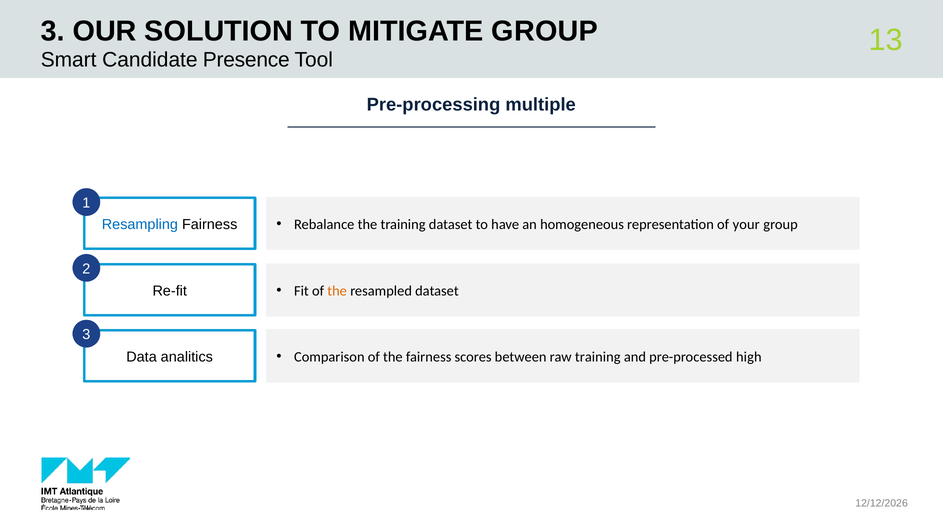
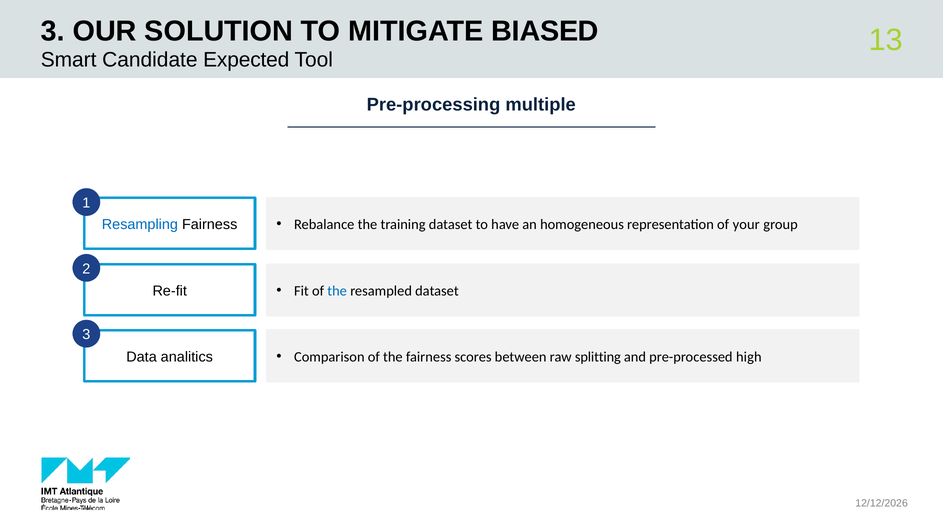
MITIGATE GROUP: GROUP -> BIASED
Presence: Presence -> Expected
the at (337, 291) colour: orange -> blue
raw training: training -> splitting
